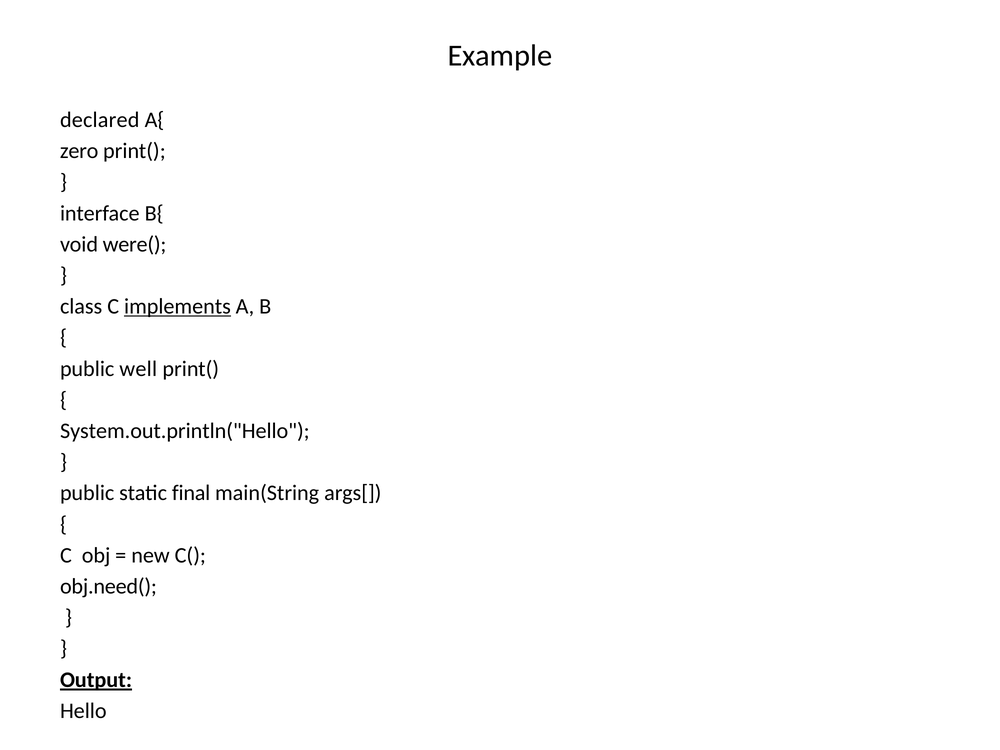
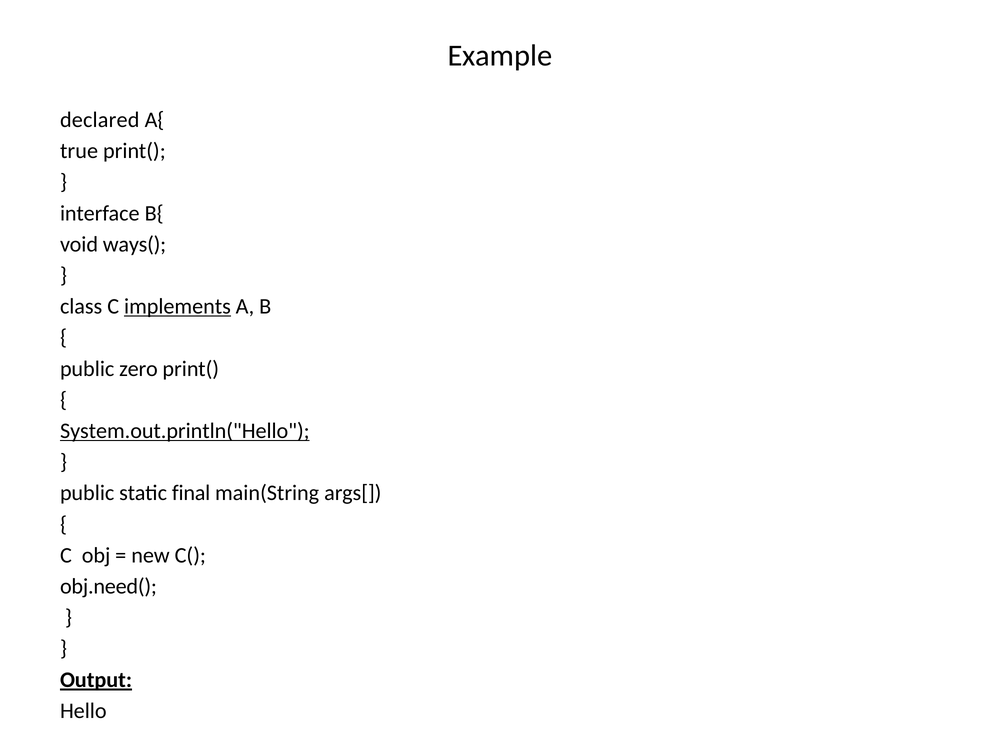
zero: zero -> true
were(: were( -> ways(
well: well -> zero
System.out.println("Hello underline: none -> present
